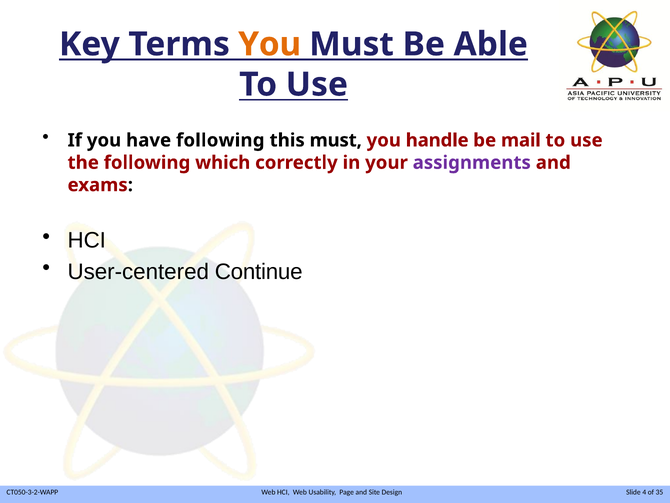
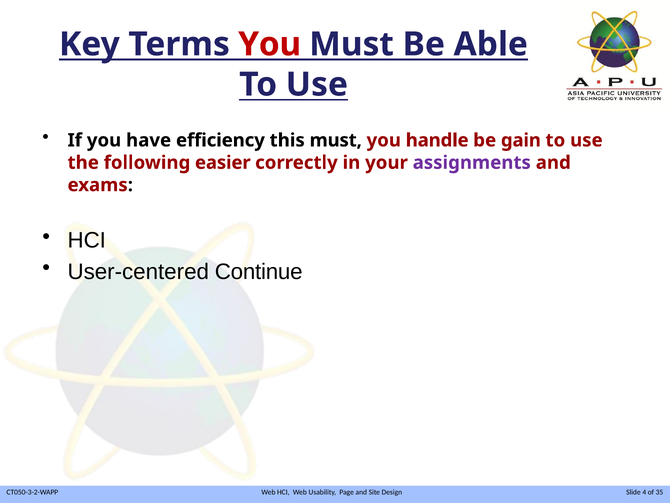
You at (270, 44) colour: orange -> red
have following: following -> efficiency
mail: mail -> gain
which: which -> easier
